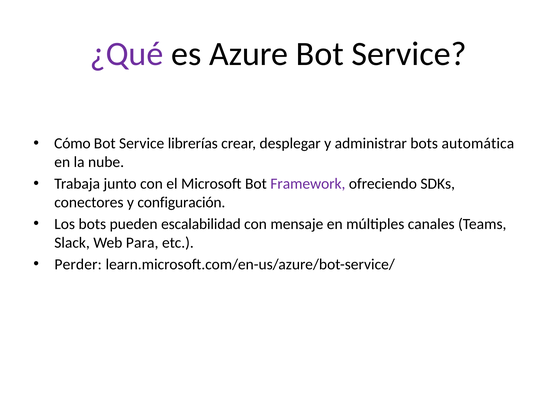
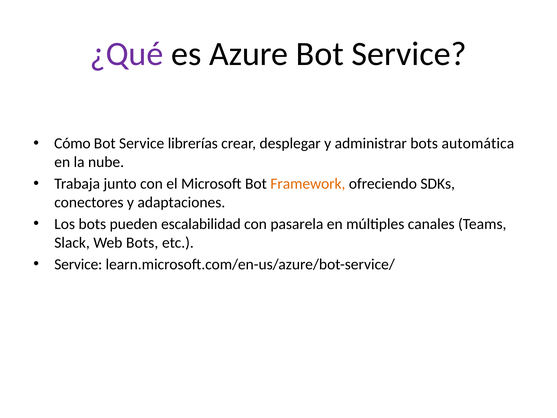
Framework colour: purple -> orange
configuración: configuración -> adaptaciones
mensaje: mensaje -> pasarela
Web Para: Para -> Bots
Perder at (78, 264): Perder -> Service
